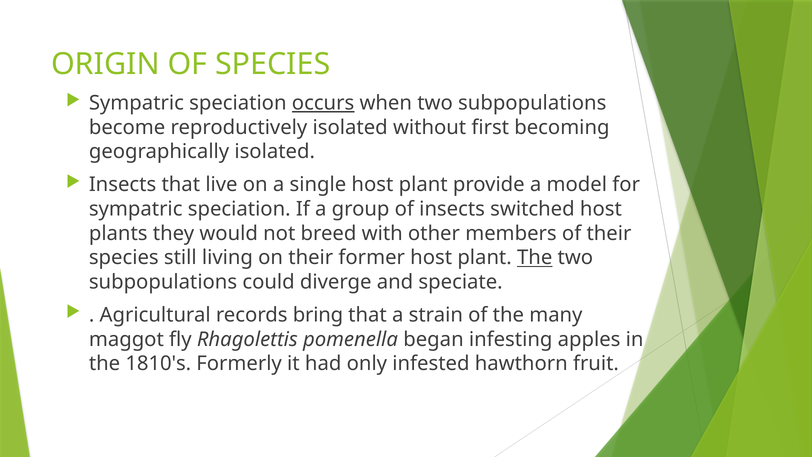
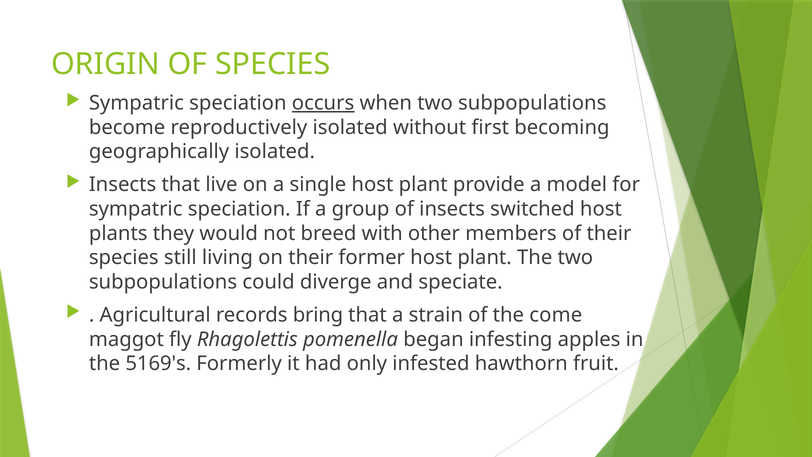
The at (535, 258) underline: present -> none
many: many -> come
1810's: 1810's -> 5169's
